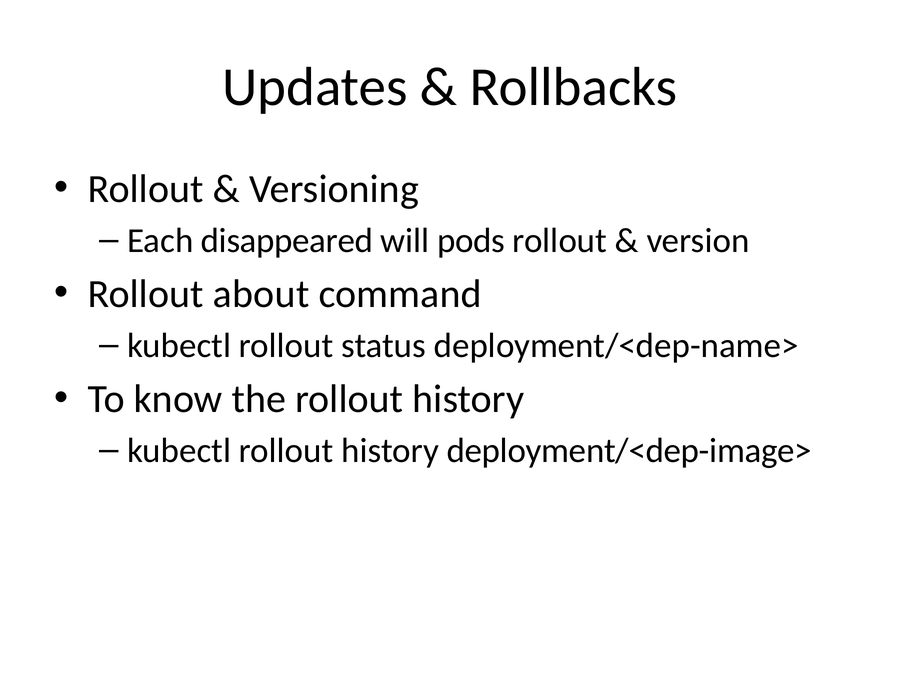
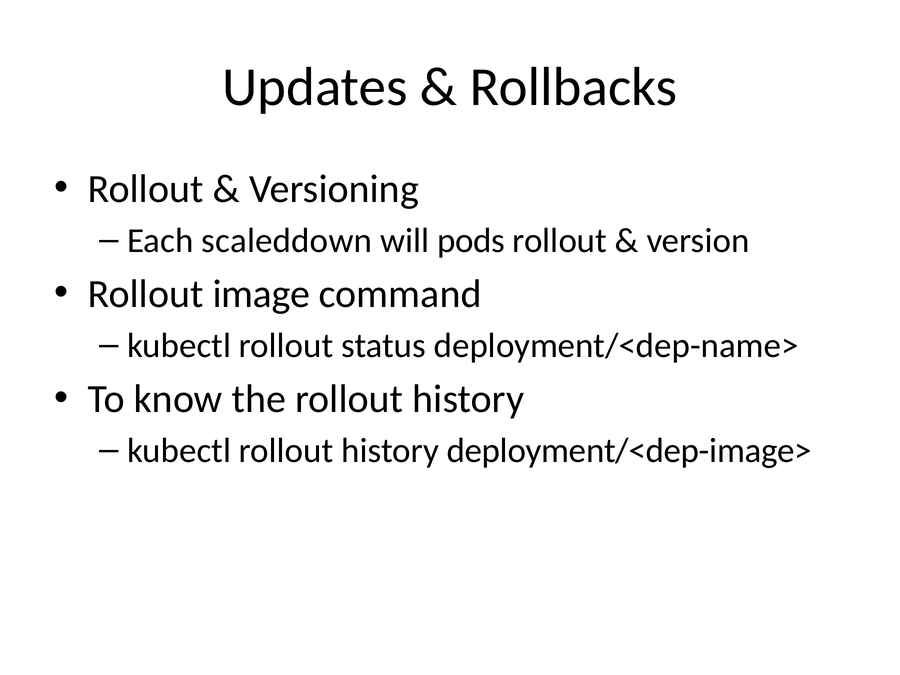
disappeared: disappeared -> scaleddown
about: about -> image
